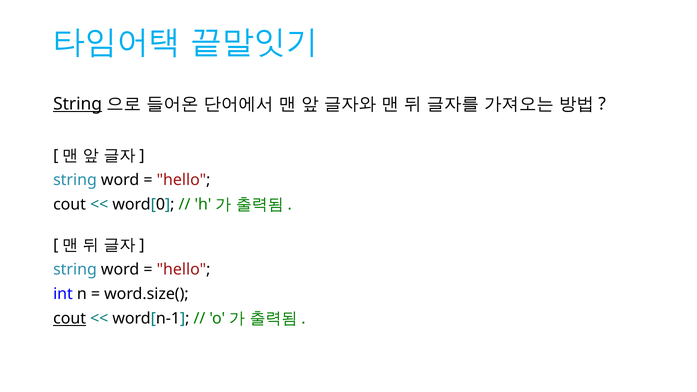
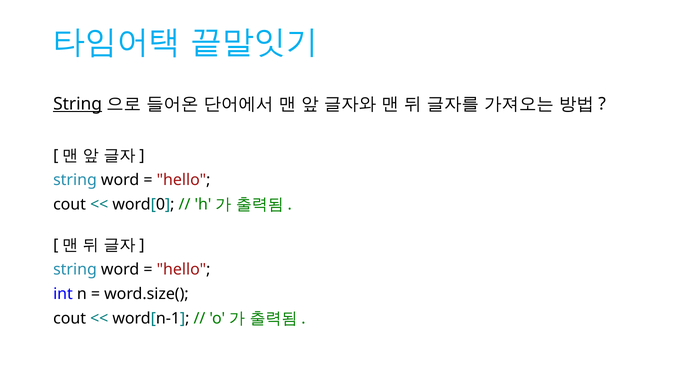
cout at (70, 318) underline: present -> none
